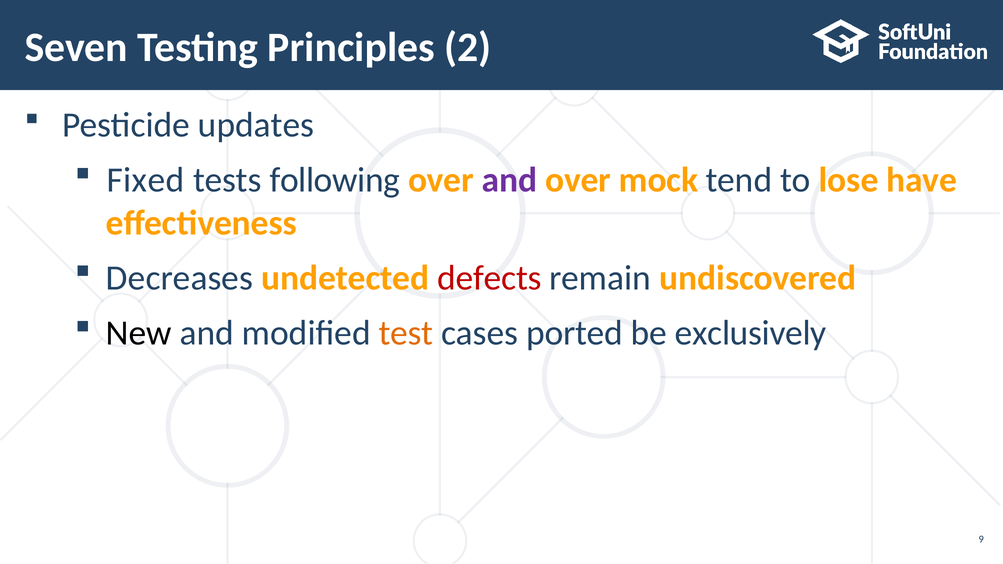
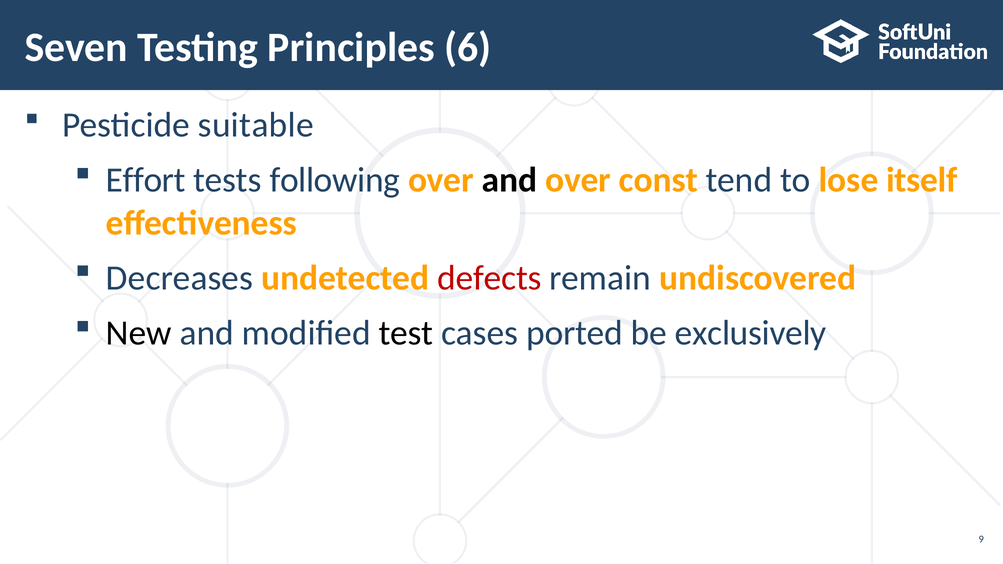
2: 2 -> 6
updates: updates -> suitable
Fixed: Fixed -> Effort
and at (510, 180) colour: purple -> black
mock: mock -> const
have: have -> itself
test colour: orange -> black
